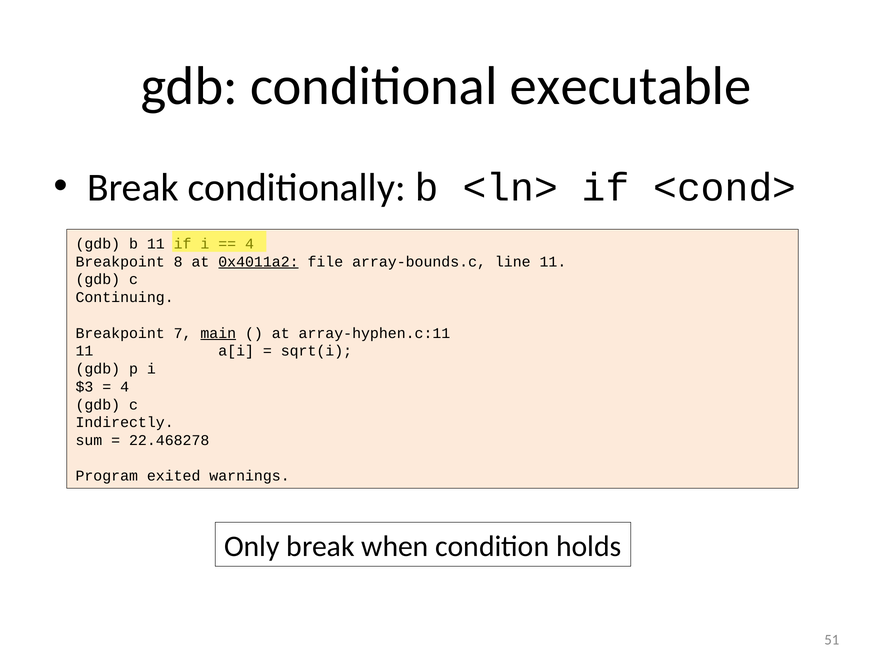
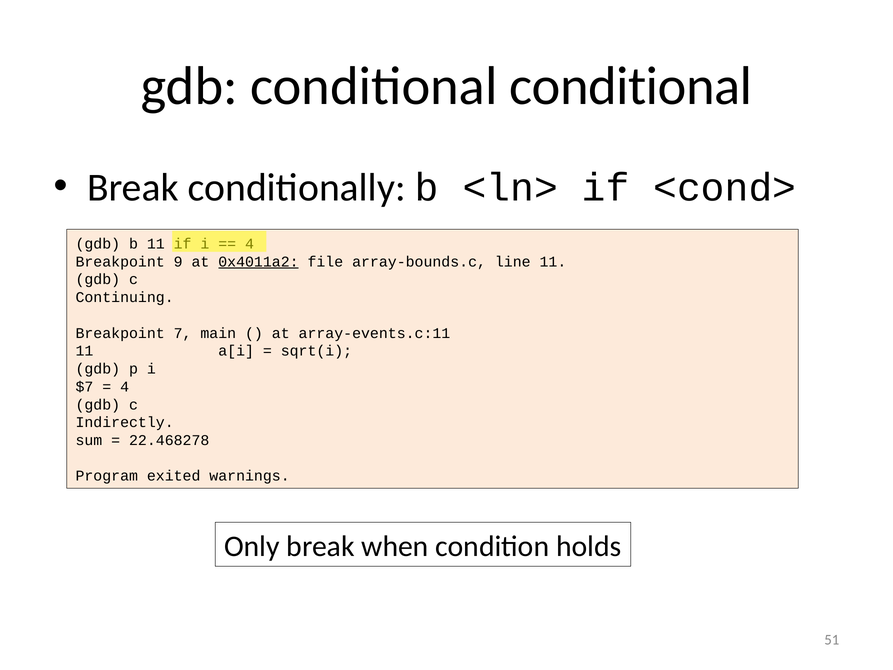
conditional executable: executable -> conditional
8: 8 -> 9
main underline: present -> none
array-hyphen.c:11: array-hyphen.c:11 -> array-events.c:11
$3: $3 -> $7
